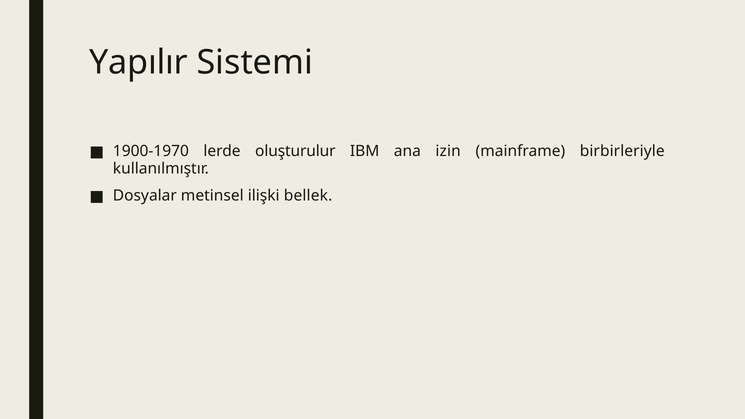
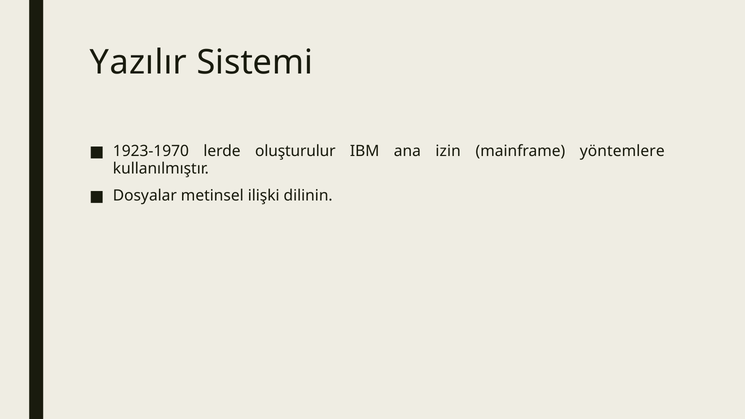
Yapılır: Yapılır -> Yazılır
1900-1970: 1900-1970 -> 1923-1970
birbirleriyle: birbirleriyle -> yöntemlere
bellek: bellek -> dilinin
